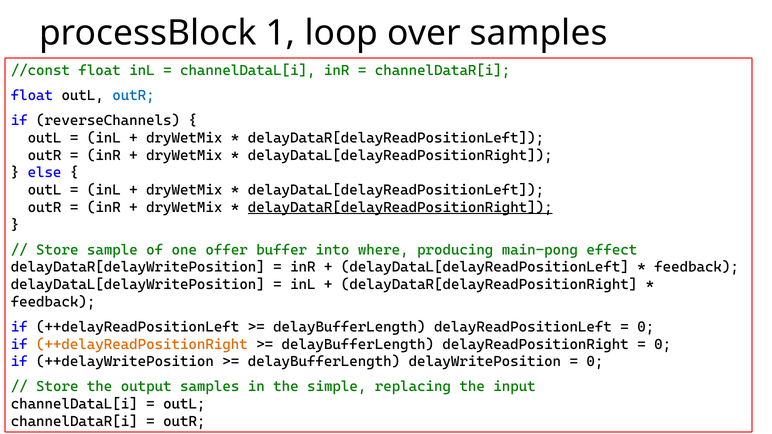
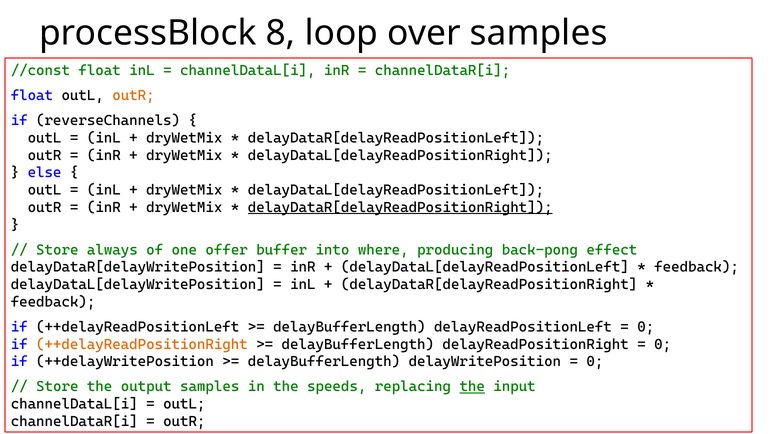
1: 1 -> 8
outR at (134, 96) colour: blue -> orange
sample: sample -> always
main-pong: main-pong -> back-pong
simple: simple -> speeds
the at (472, 387) underline: none -> present
